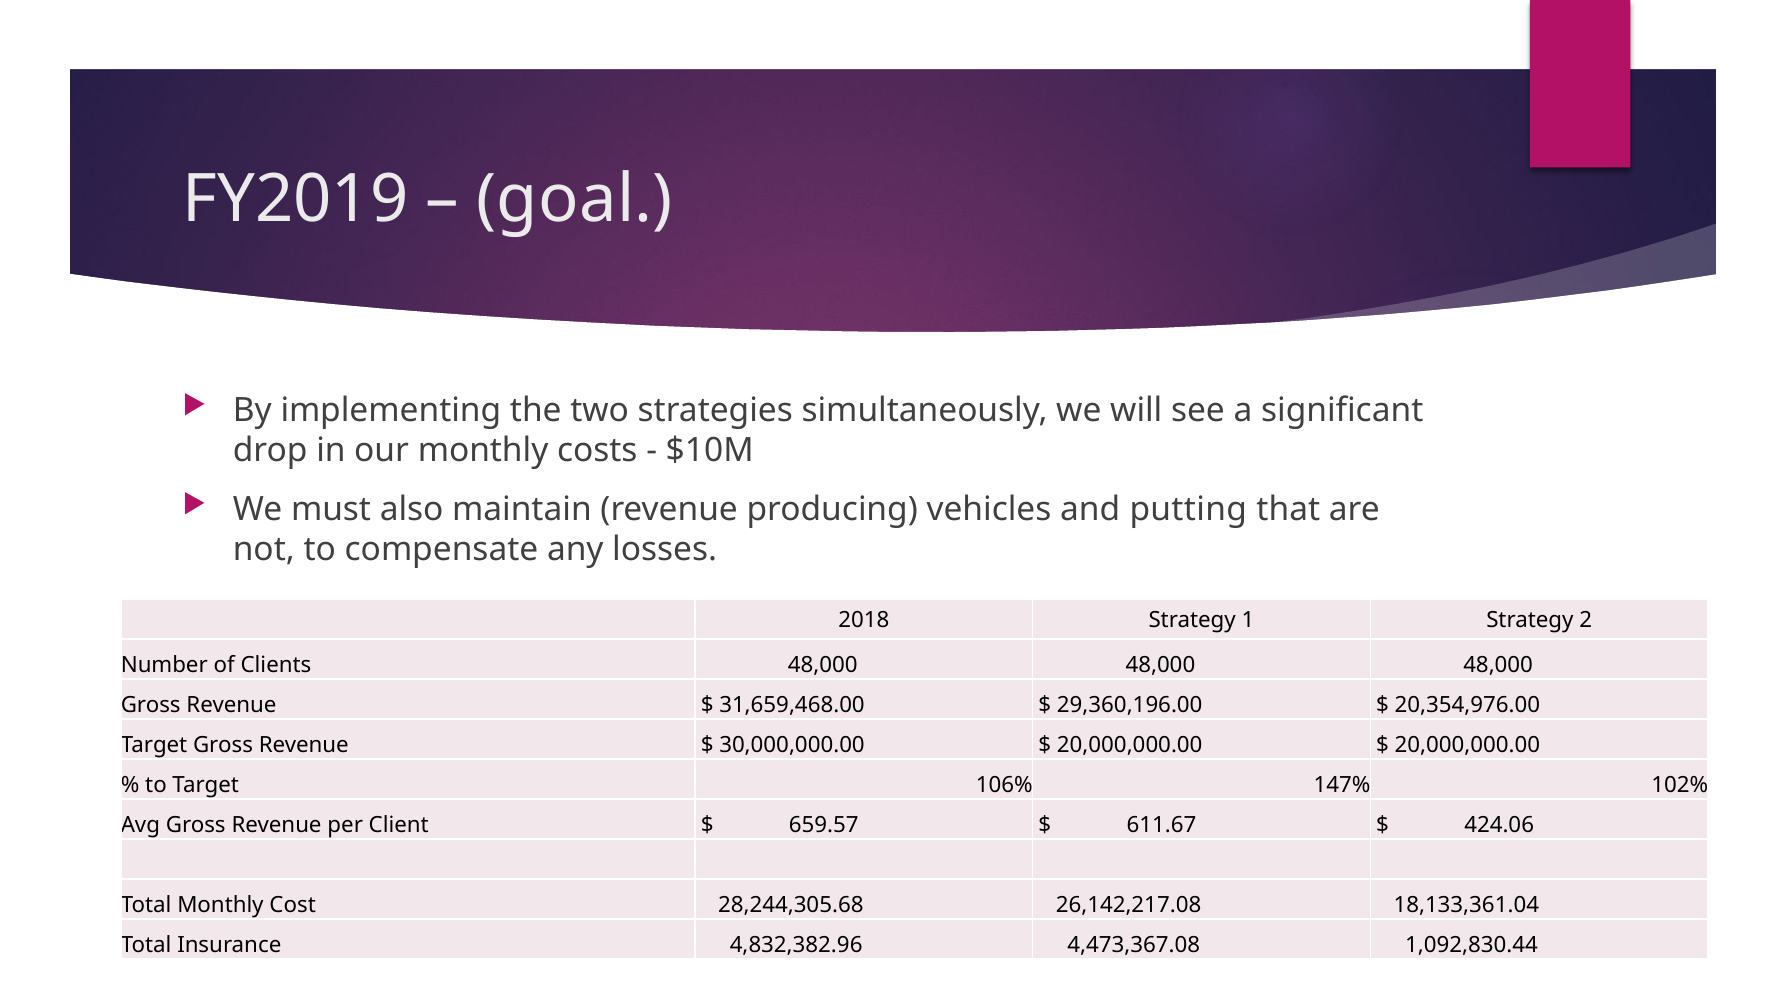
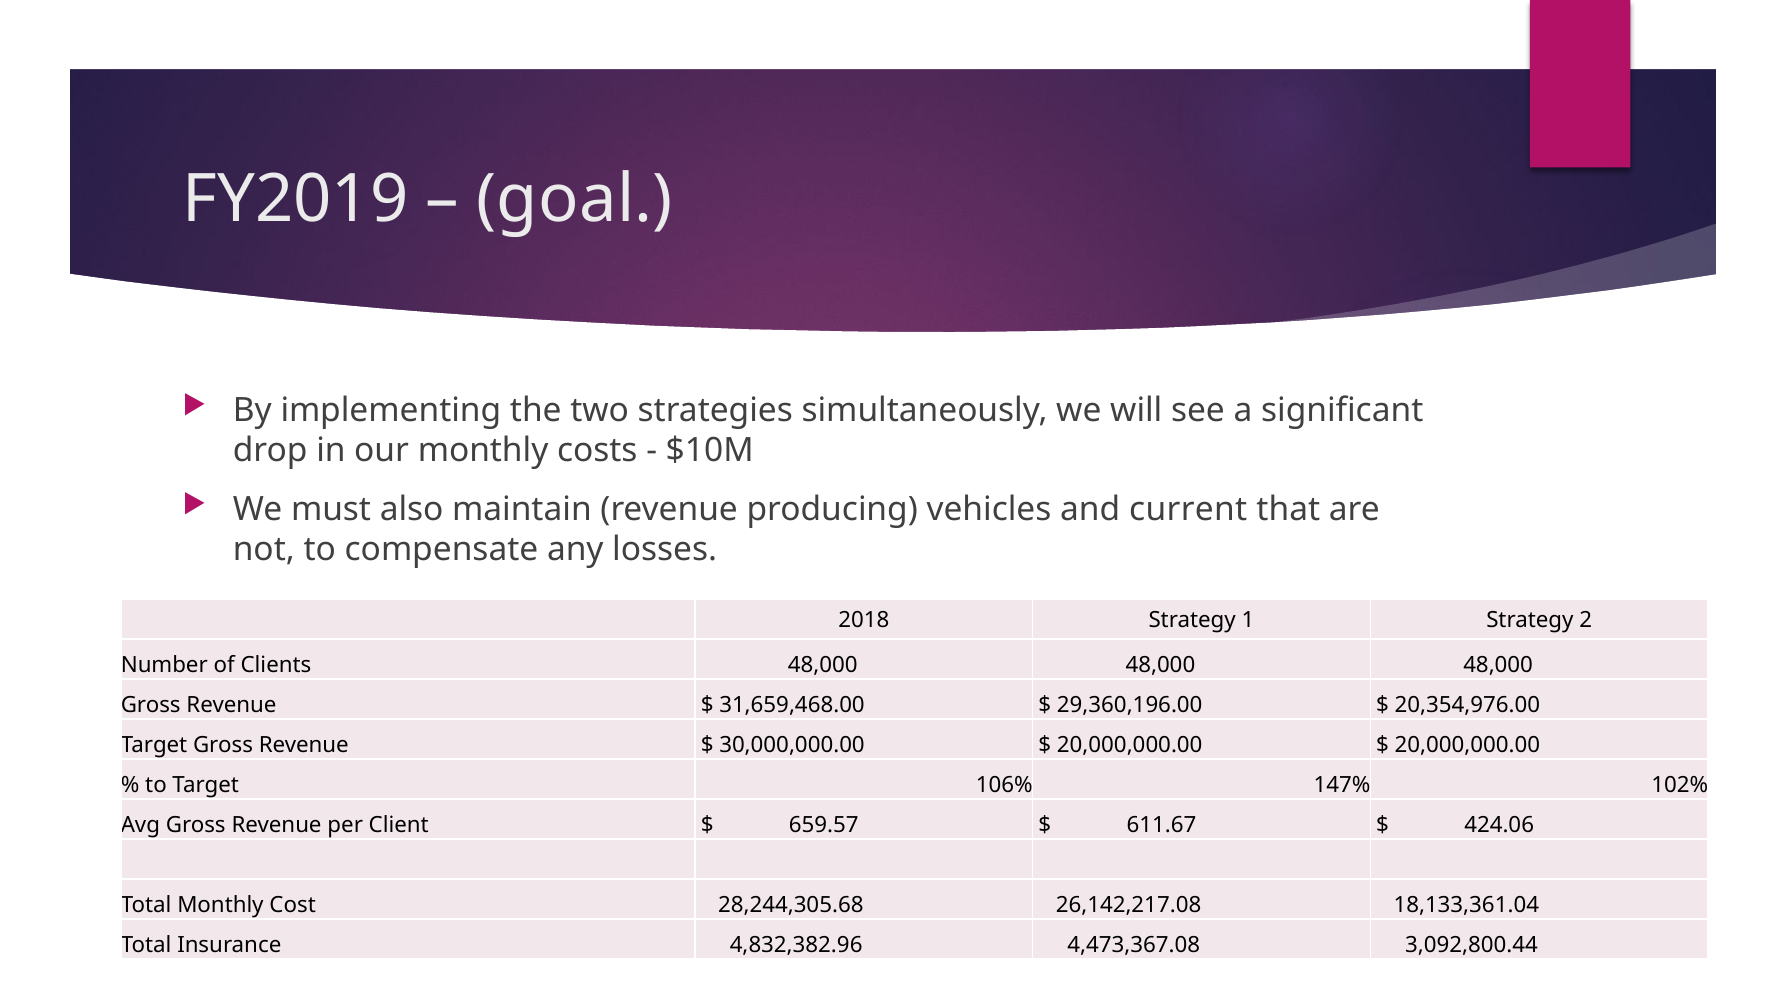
putting: putting -> current
1,092,830.44: 1,092,830.44 -> 3,092,800.44
